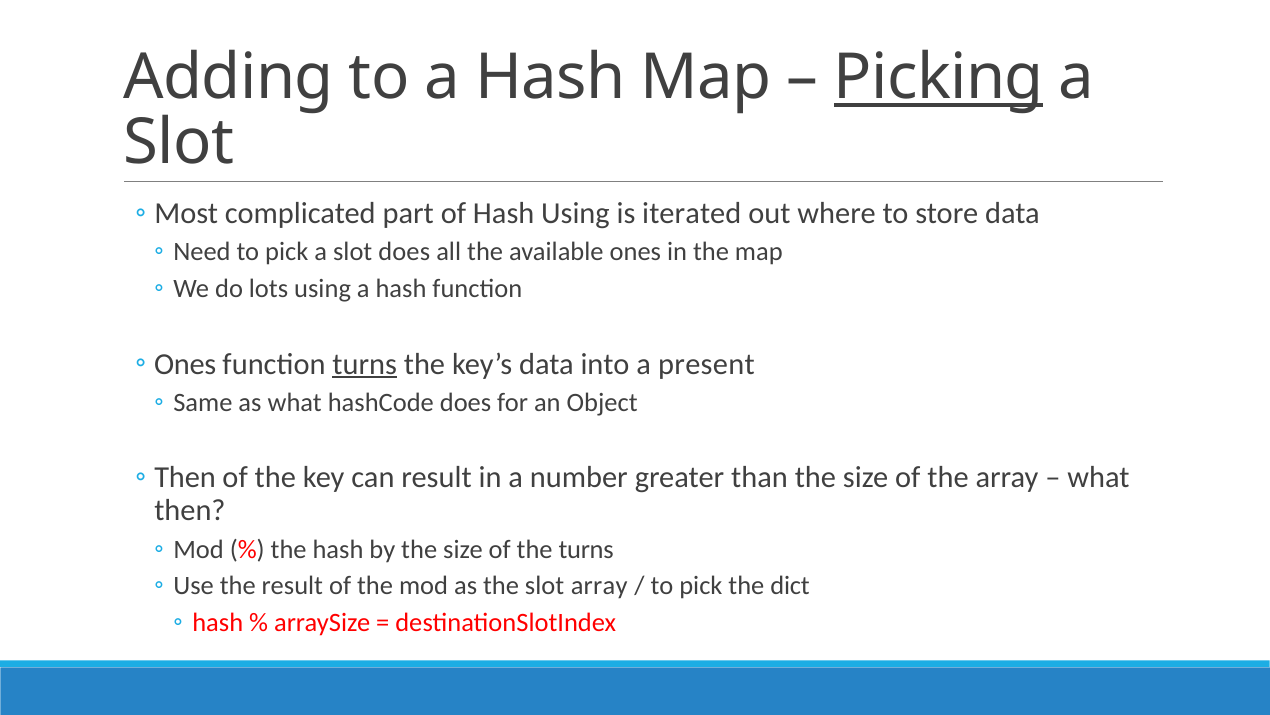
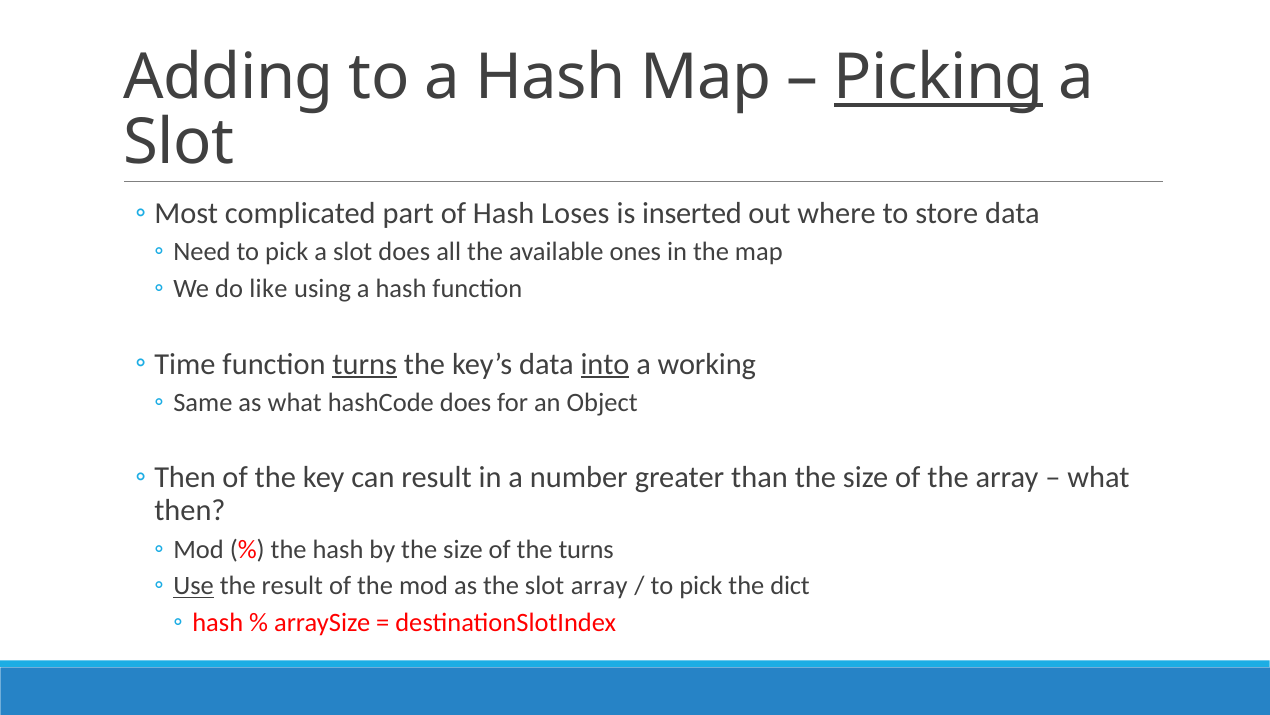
Hash Using: Using -> Loses
iterated: iterated -> inserted
lots: lots -> like
Ones at (185, 364): Ones -> Time
into underline: none -> present
present: present -> working
Use underline: none -> present
